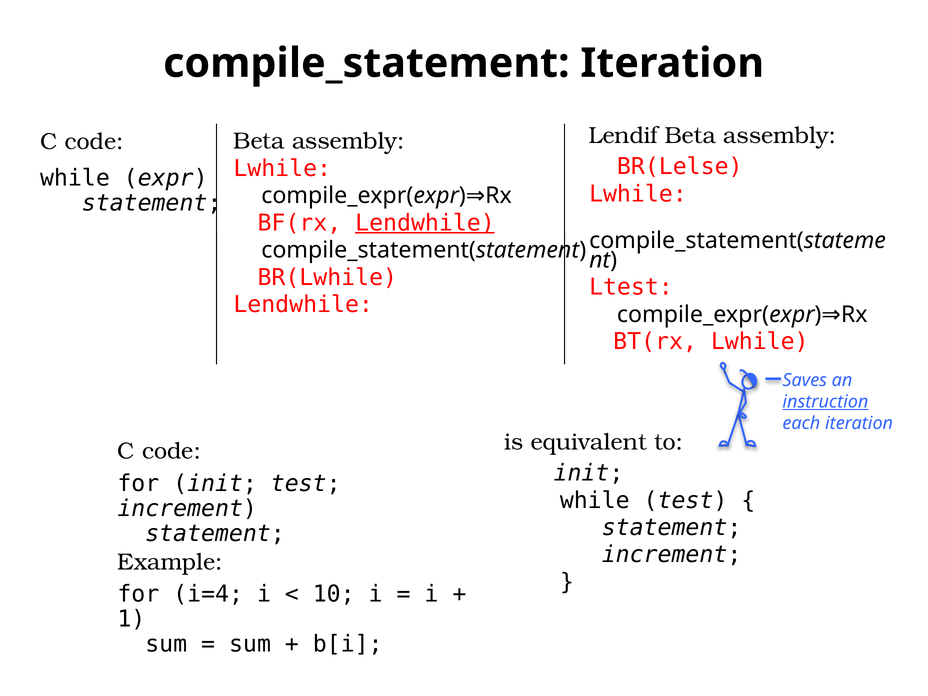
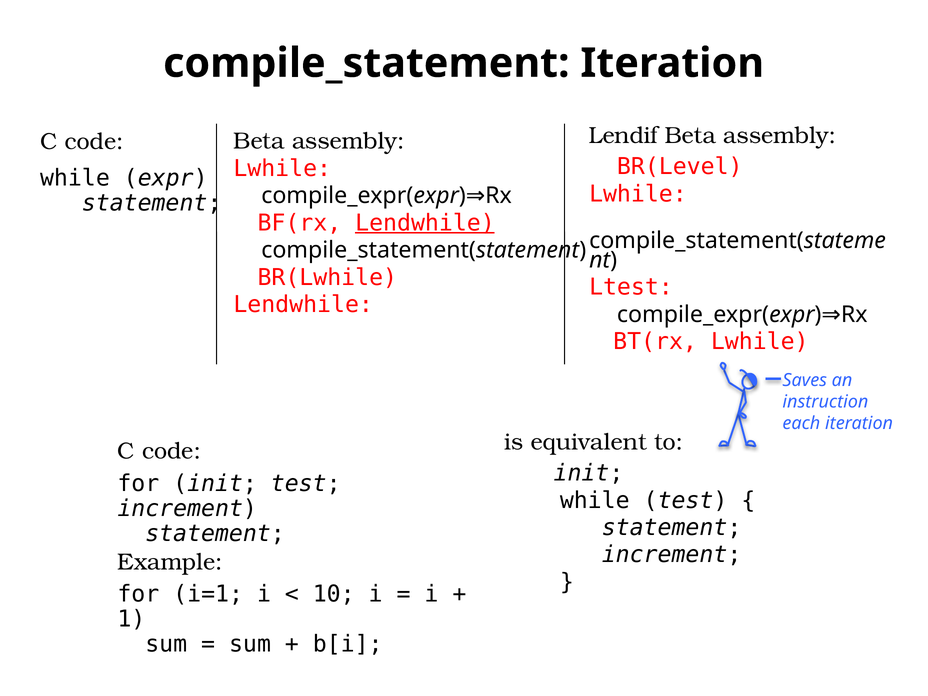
BR(Lelse: BR(Lelse -> BR(Level
instruction underline: present -> none
i=4: i=4 -> i=1
